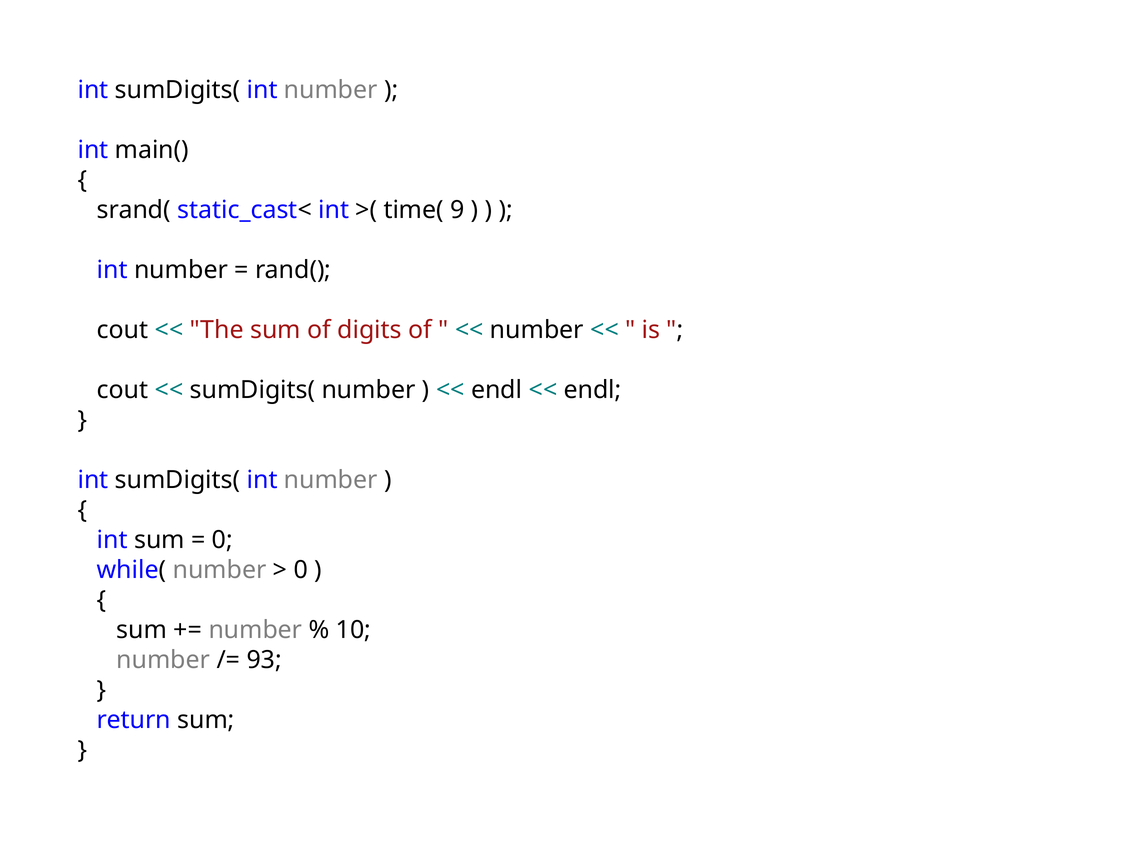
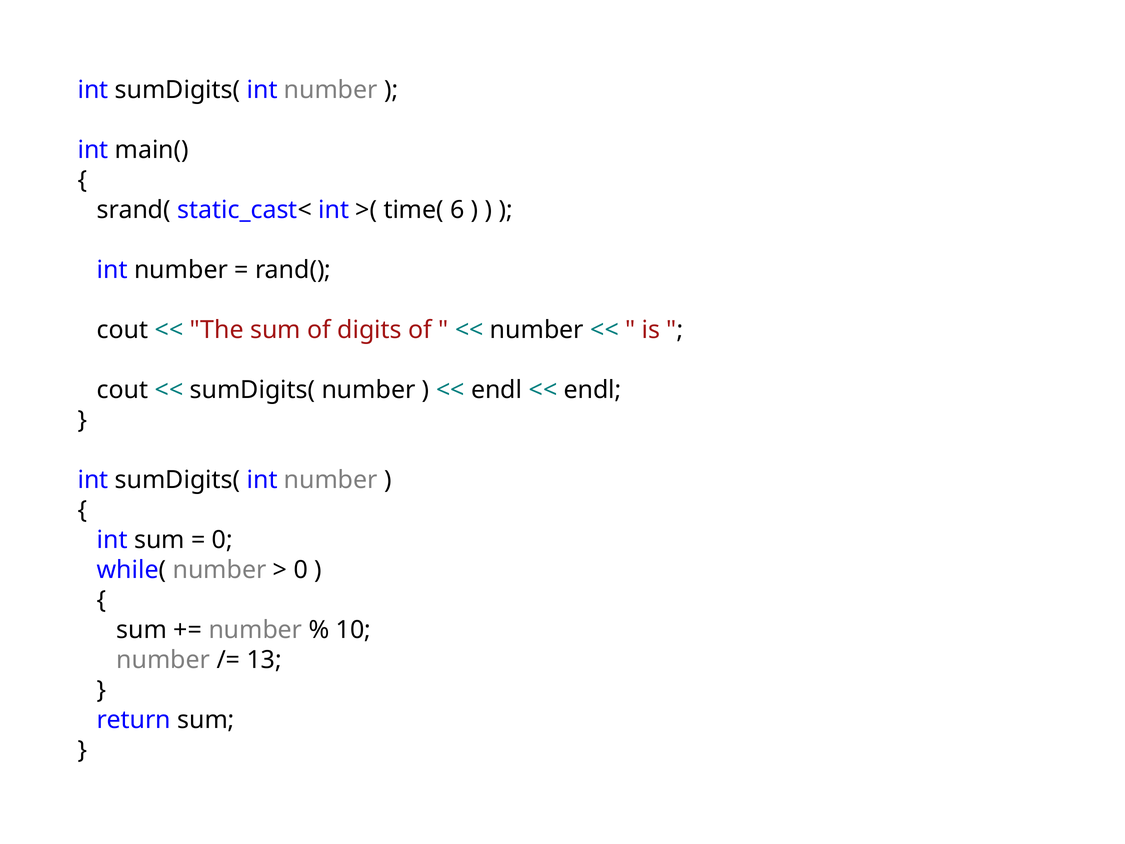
9: 9 -> 6
93: 93 -> 13
